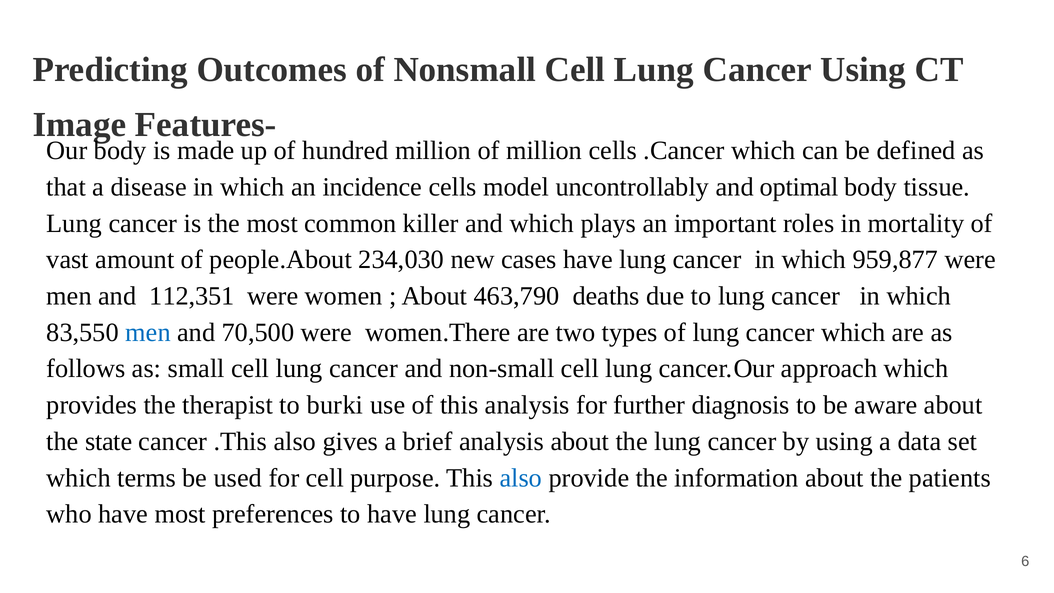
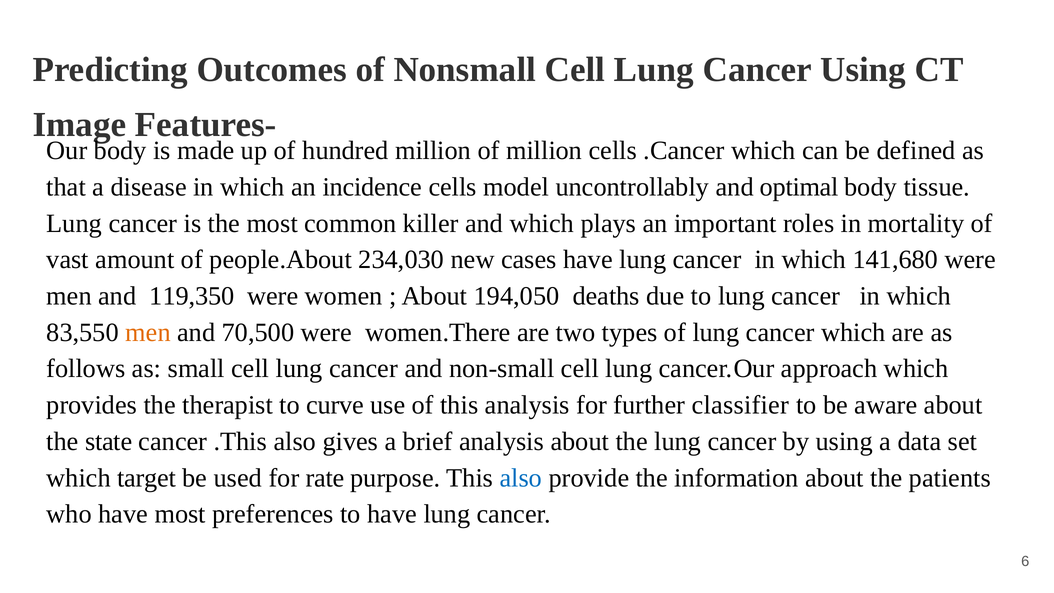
959,877: 959,877 -> 141,680
112,351: 112,351 -> 119,350
463,790: 463,790 -> 194,050
men at (148, 332) colour: blue -> orange
burki: burki -> curve
diagnosis: diagnosis -> classifier
terms: terms -> target
for cell: cell -> rate
